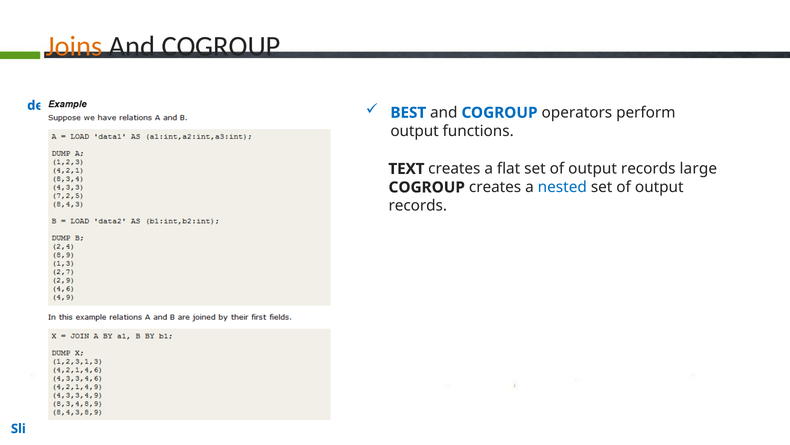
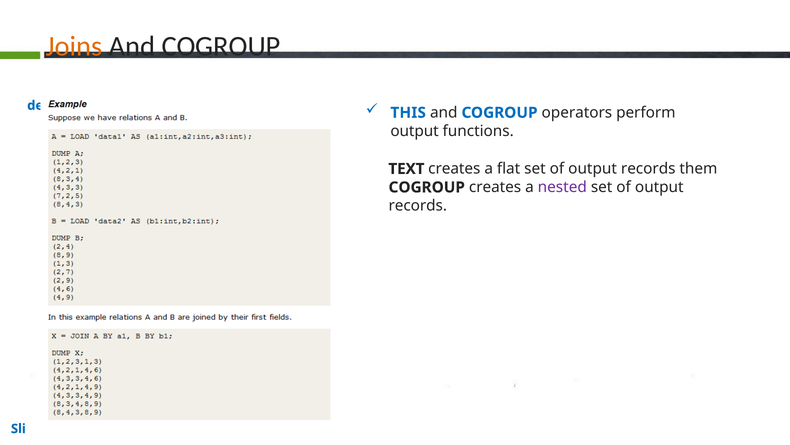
BEST: BEST -> THIS
large: large -> them
nested colour: blue -> purple
